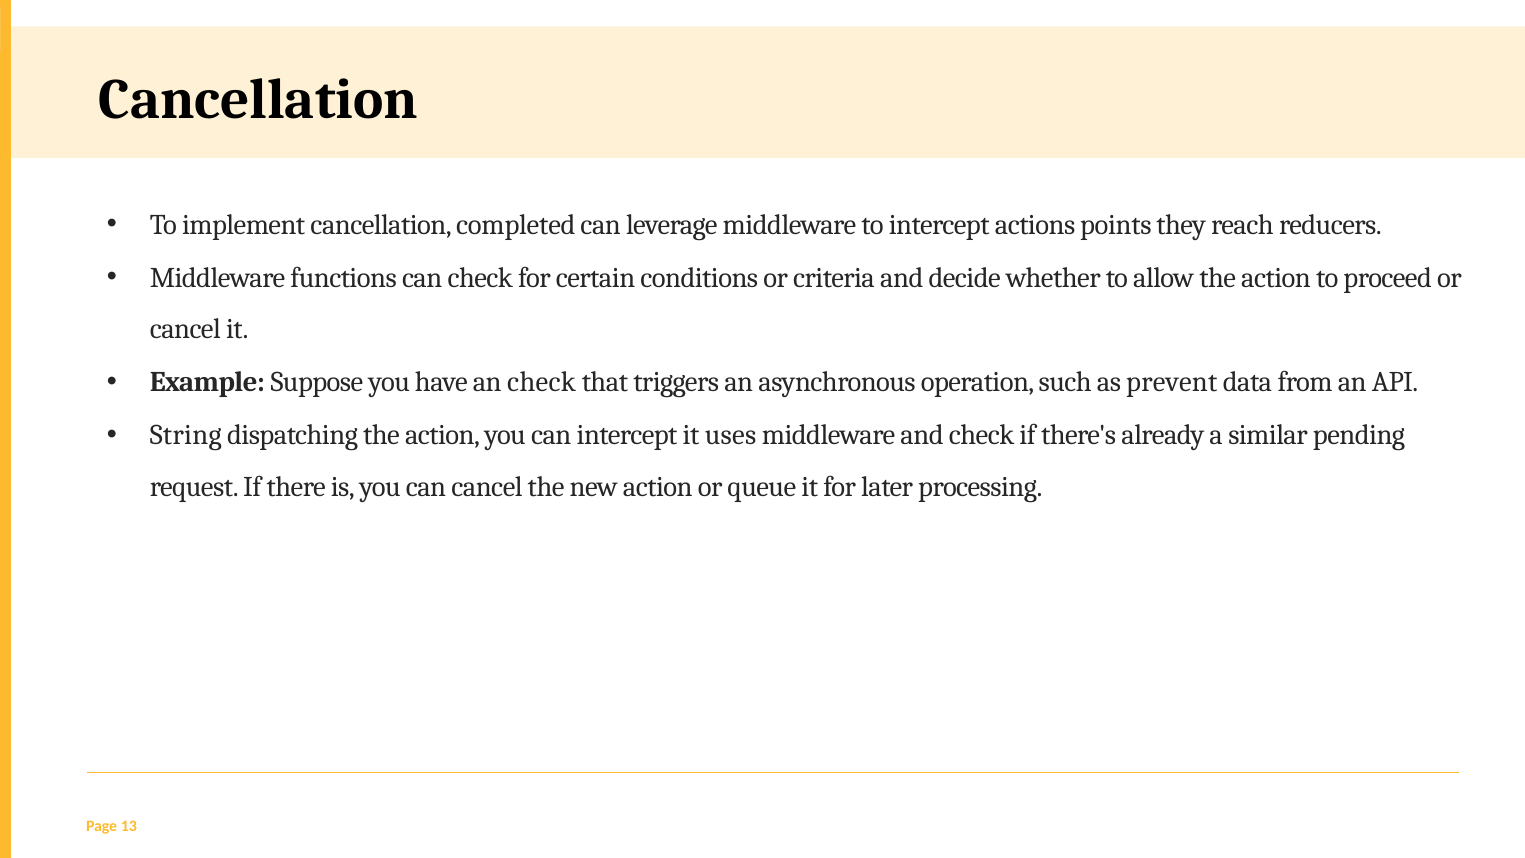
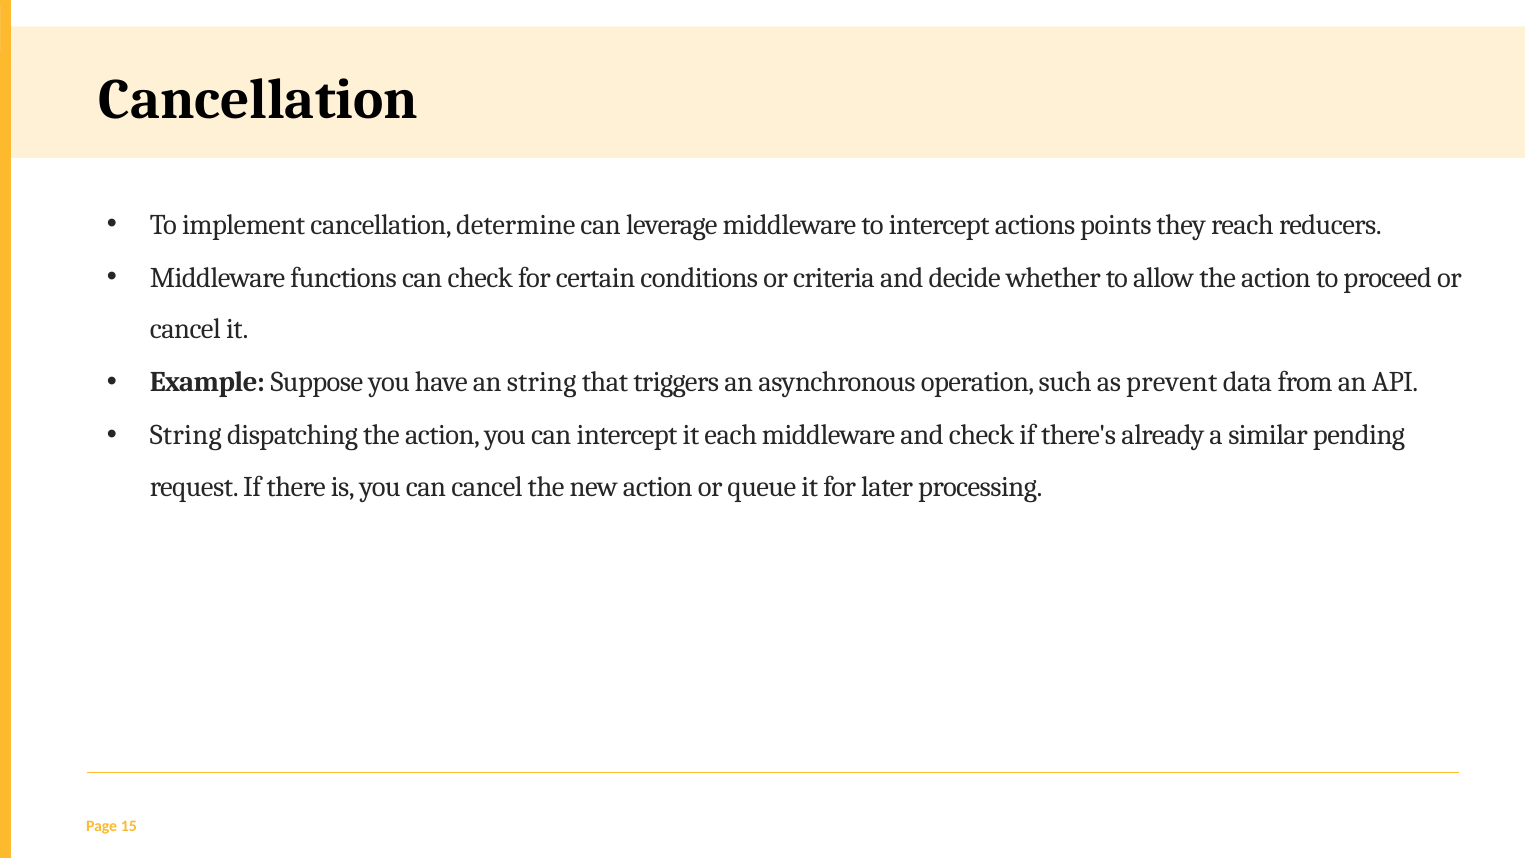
completed: completed -> determine
an check: check -> string
uses: uses -> each
13: 13 -> 15
